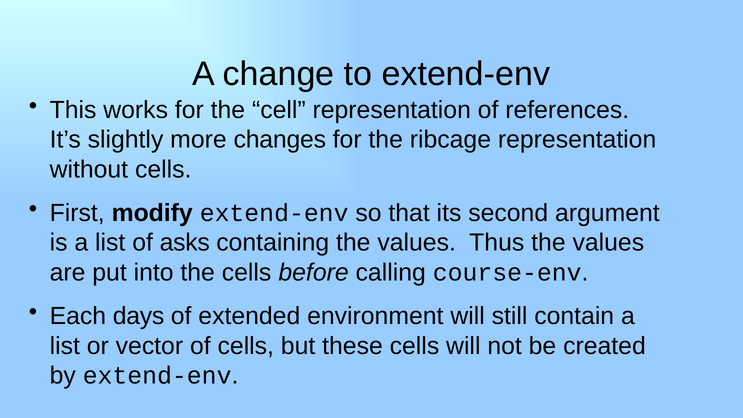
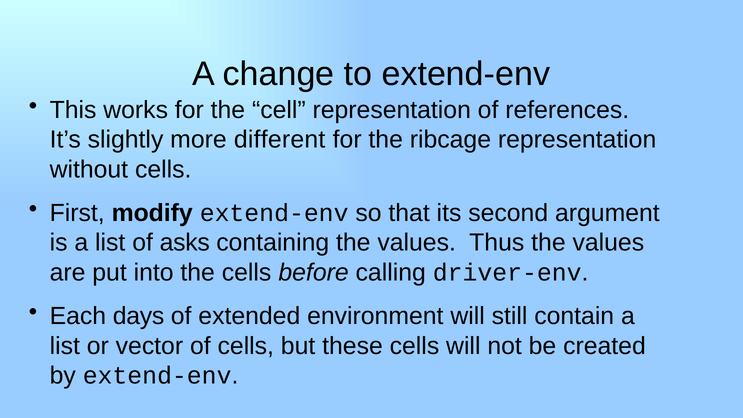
changes: changes -> different
course-env: course-env -> driver-env
